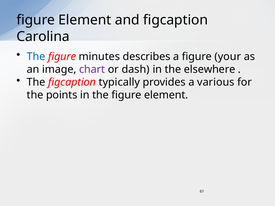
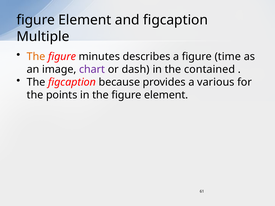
Carolina: Carolina -> Multiple
The at (36, 57) colour: blue -> orange
your: your -> time
elsewhere: elsewhere -> contained
typically: typically -> because
